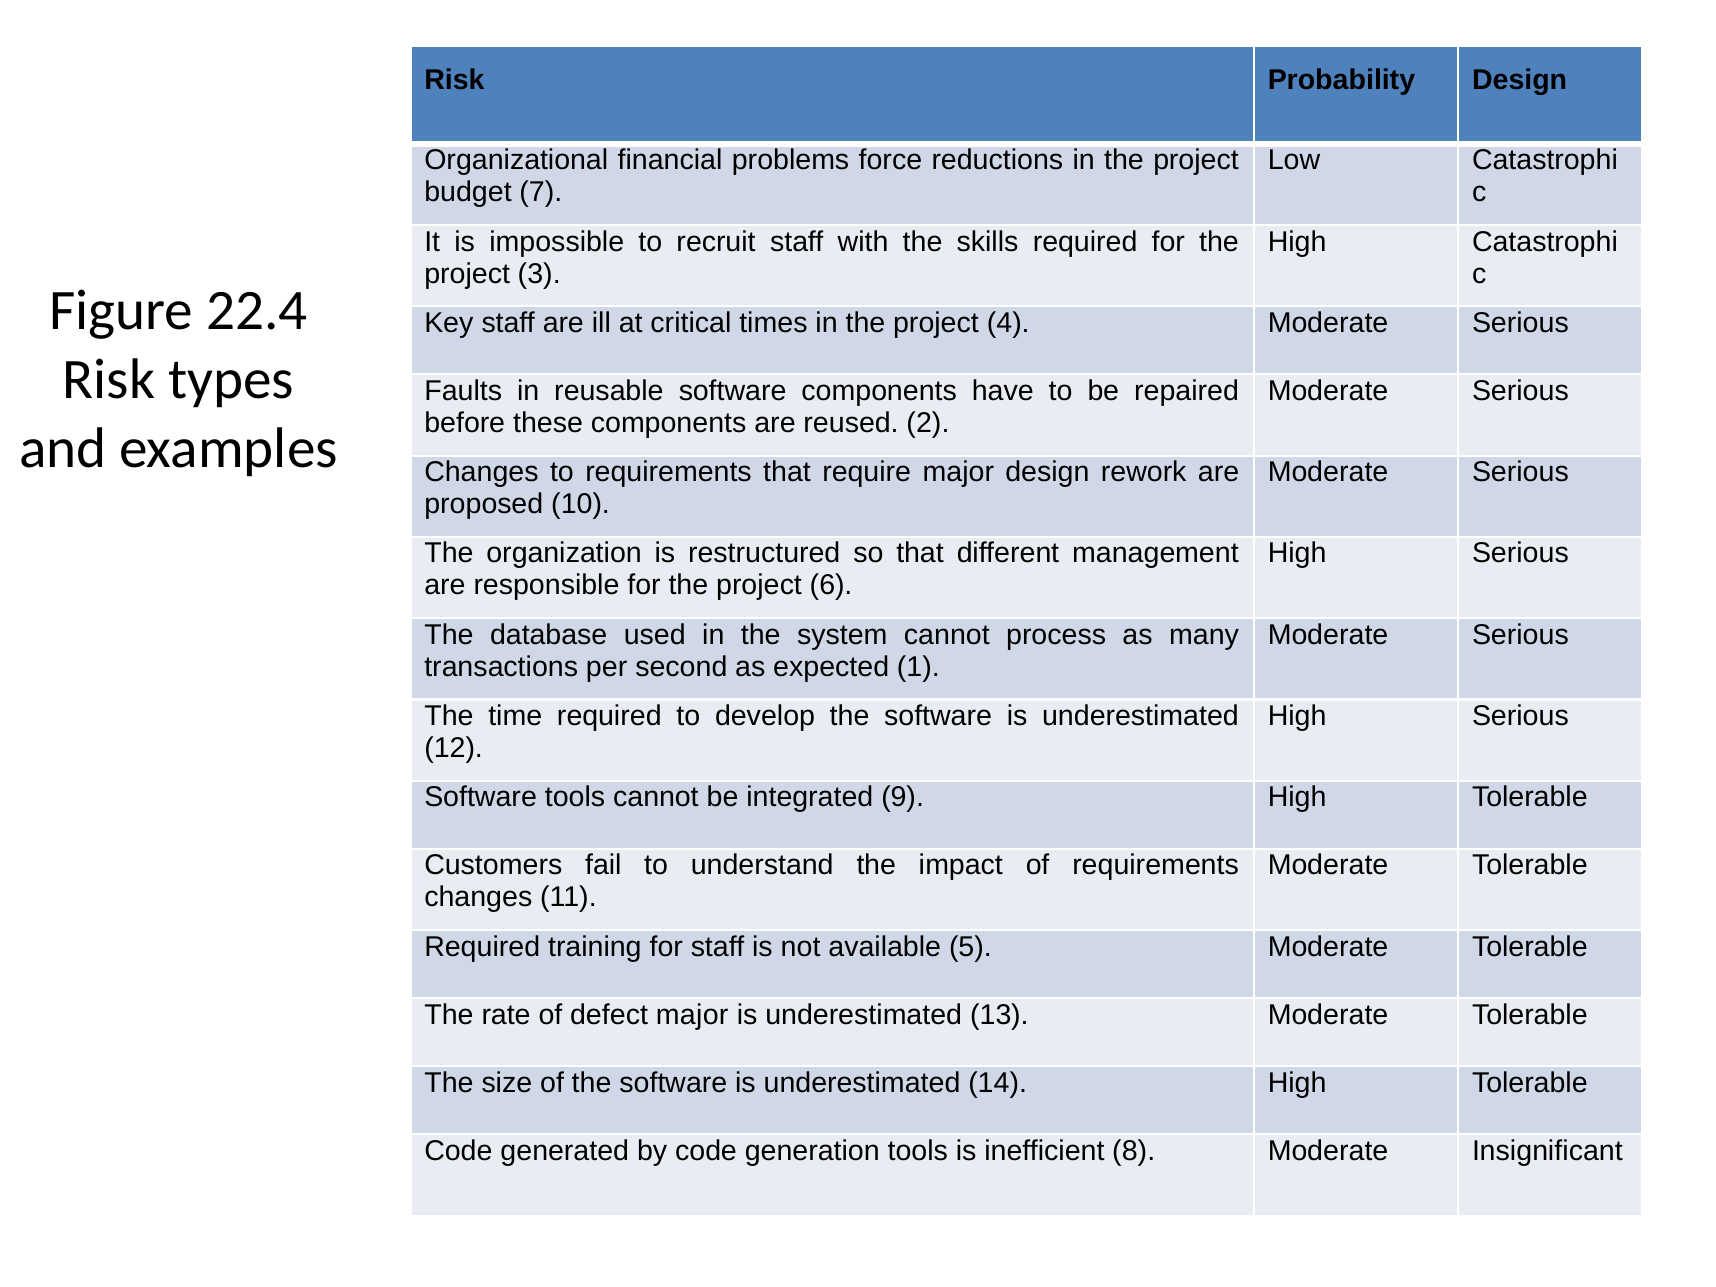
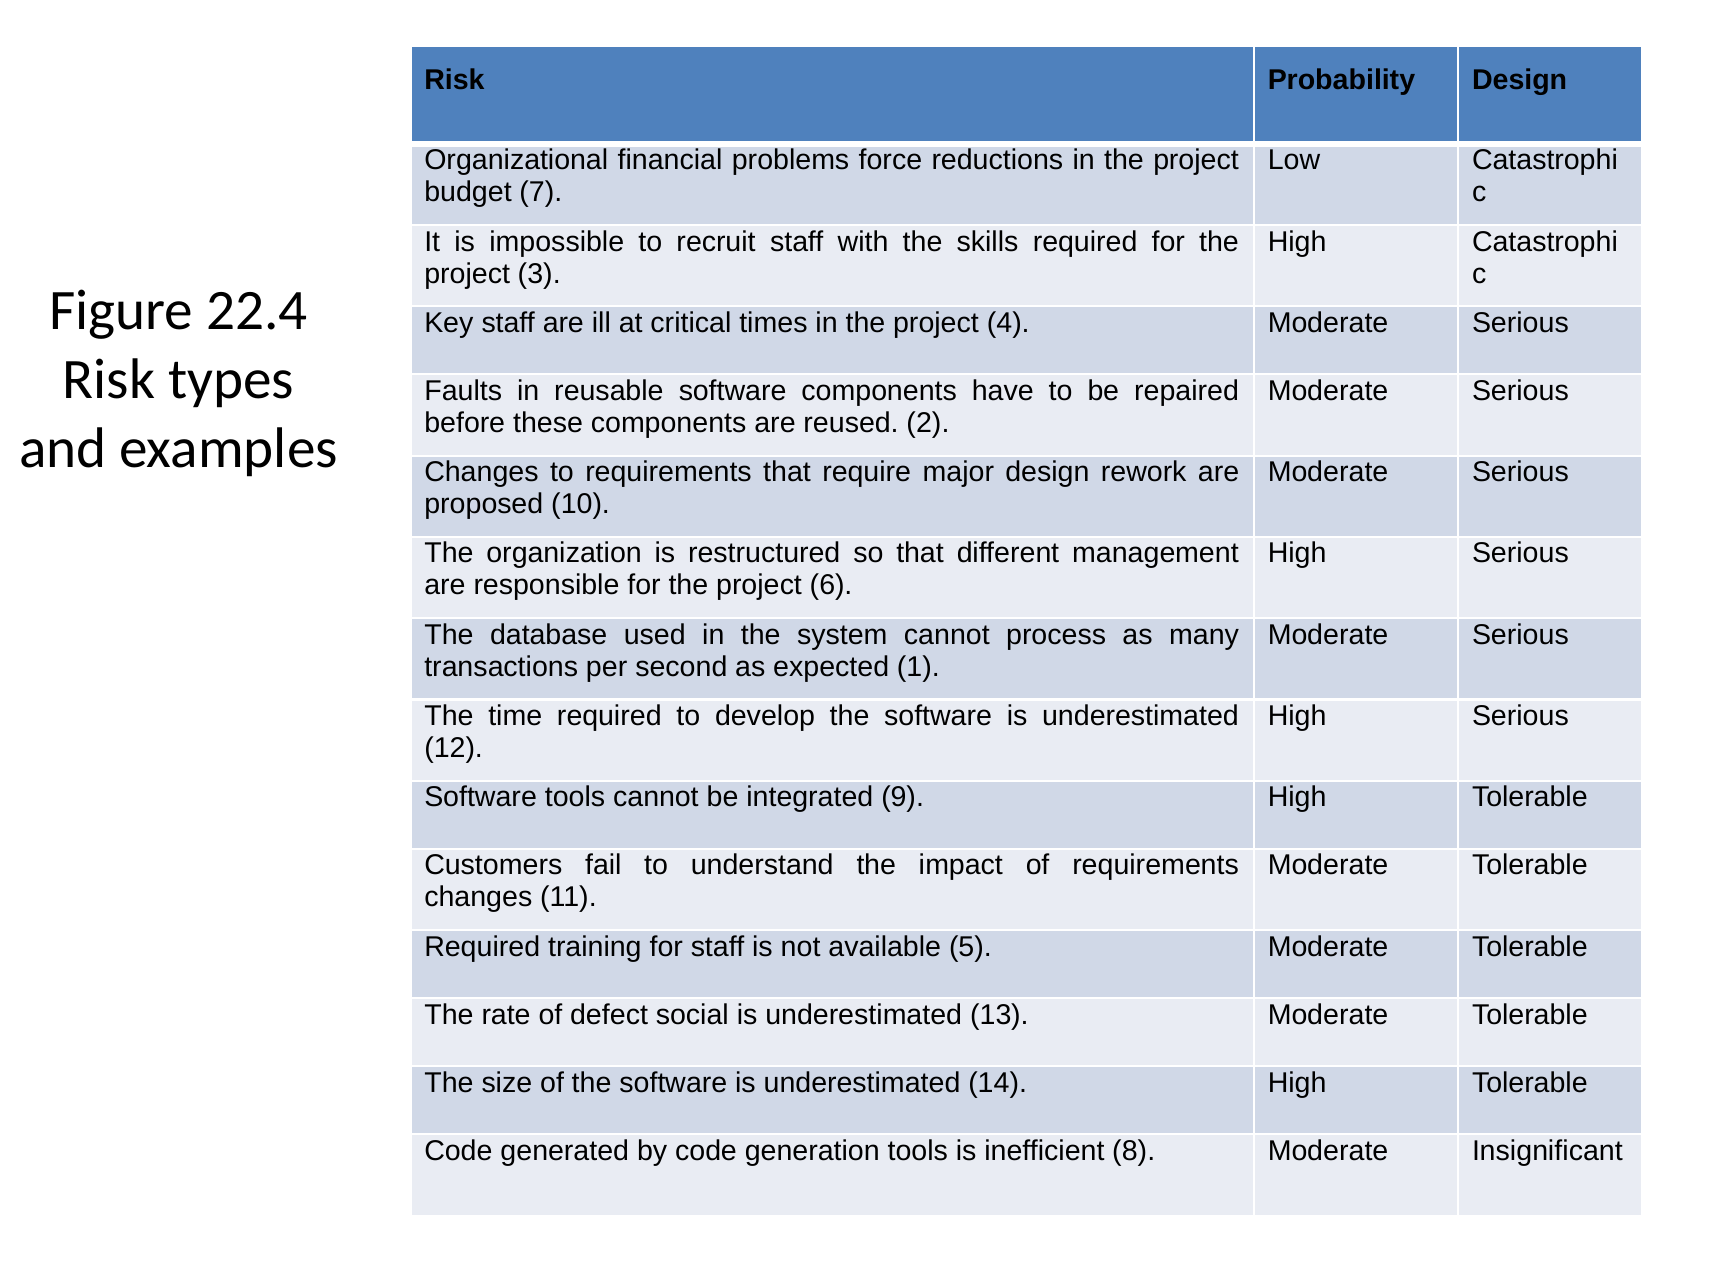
defect major: major -> social
